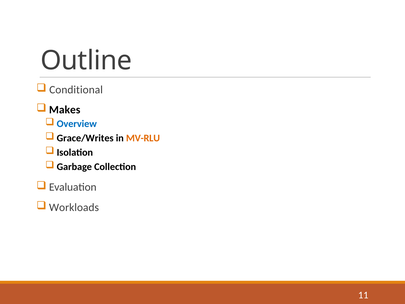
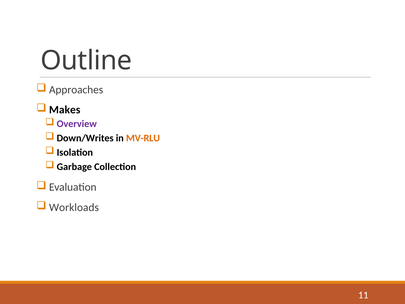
Conditional: Conditional -> Approaches
Overview colour: blue -> purple
Grace/Writes: Grace/Writes -> Down/Writes
